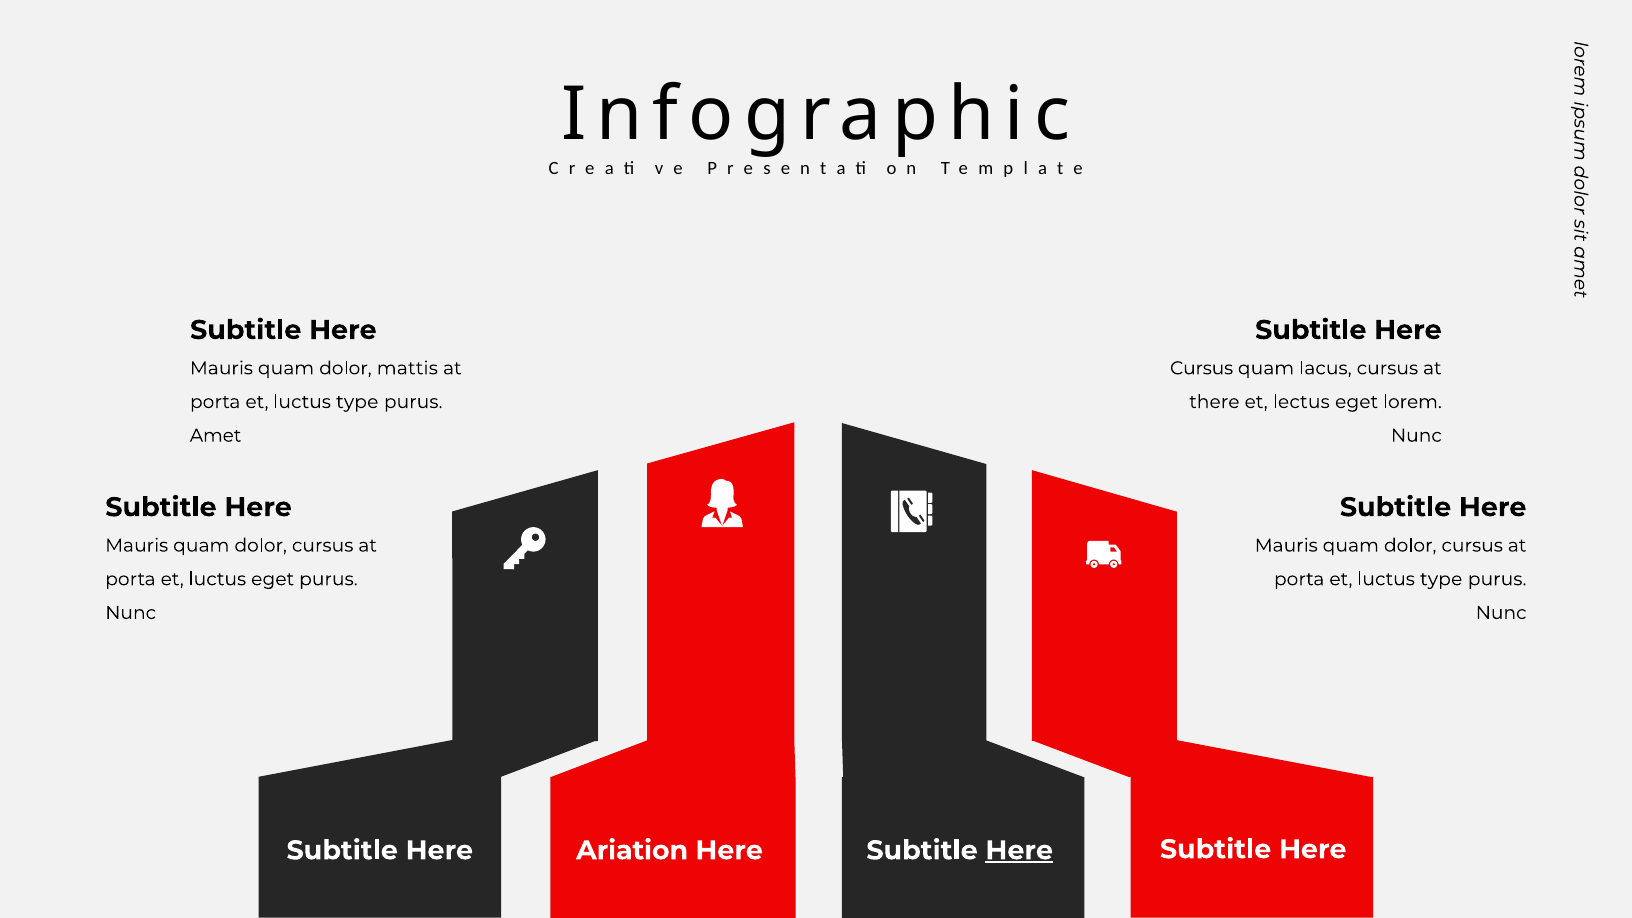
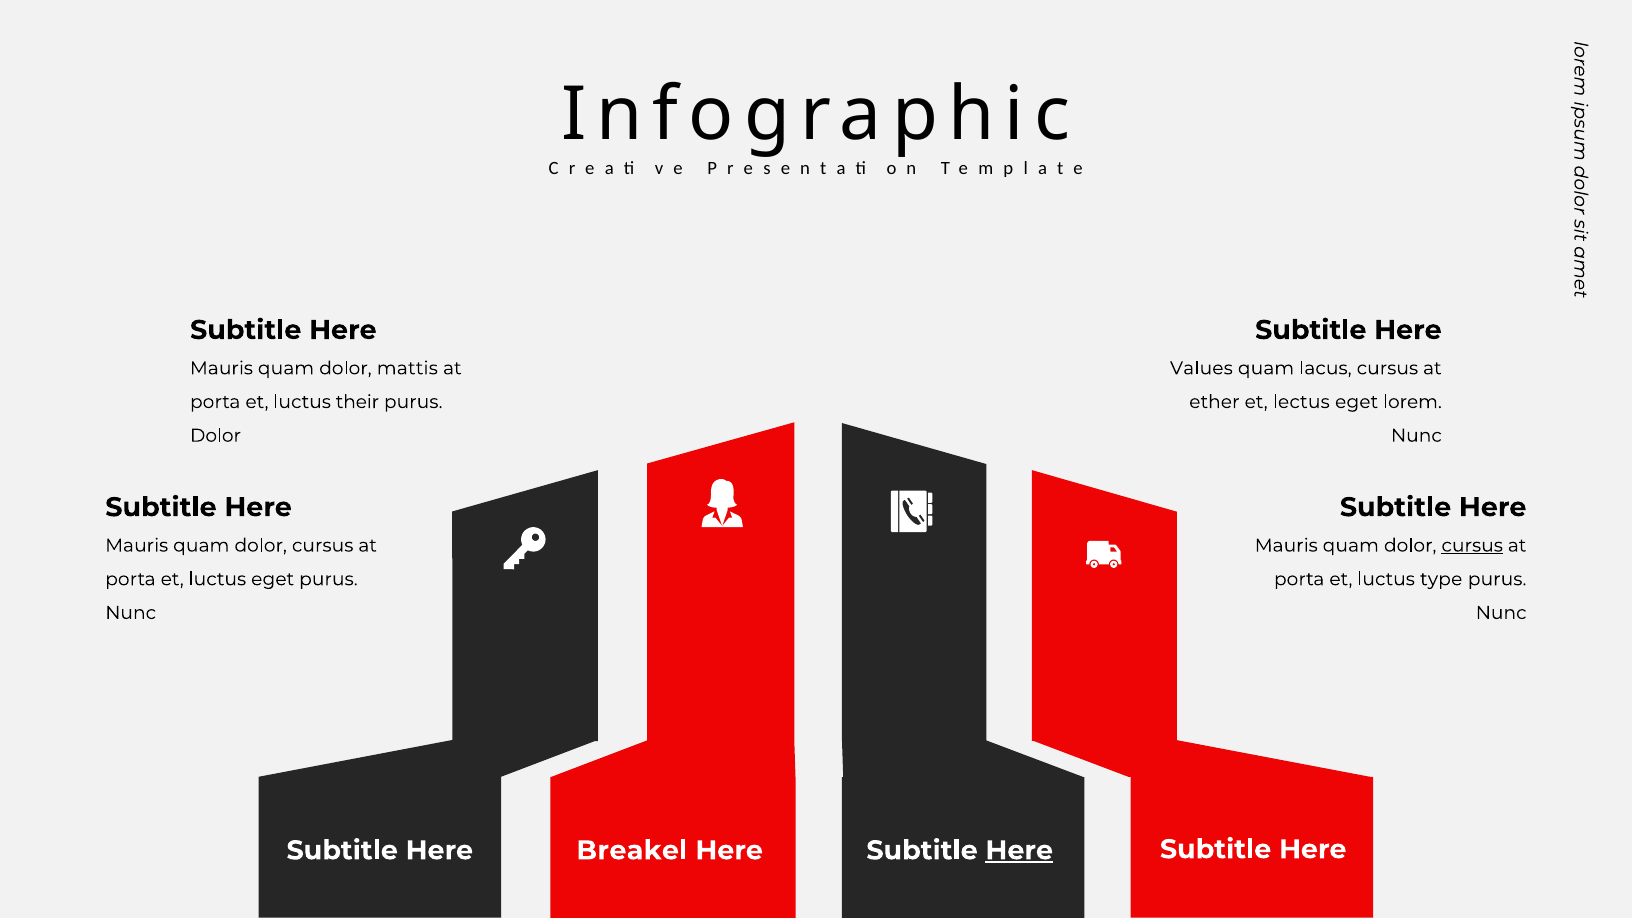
Cursus at (1202, 368): Cursus -> Values
type at (357, 402): type -> their
there: there -> ether
Amet at (216, 436): Amet -> Dolor
cursus at (1472, 545) underline: none -> present
Ariation: Ariation -> Breakel
